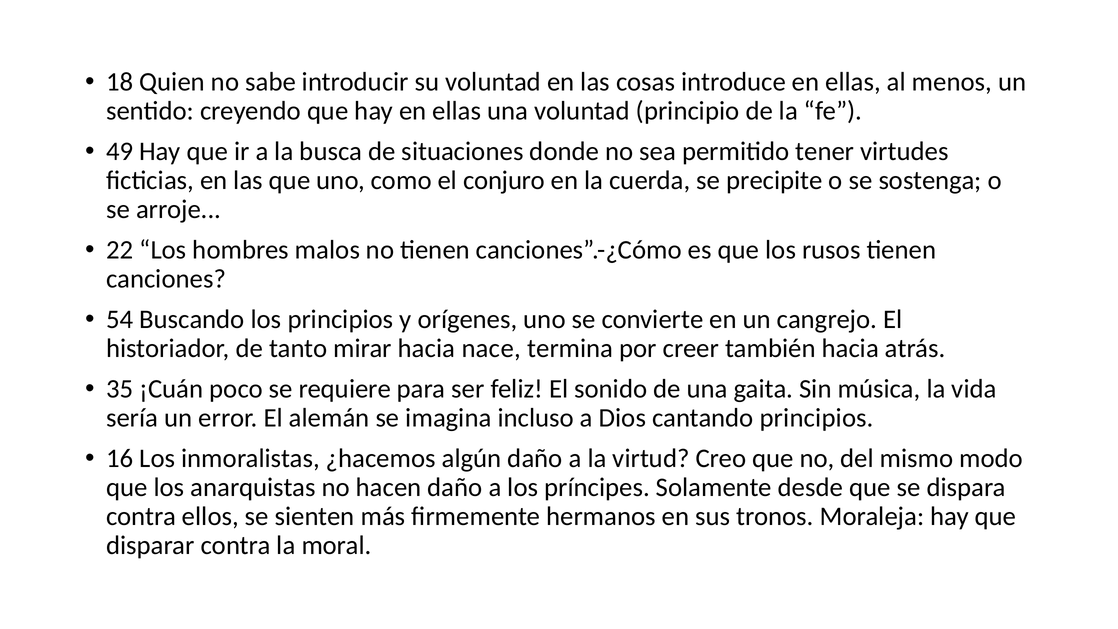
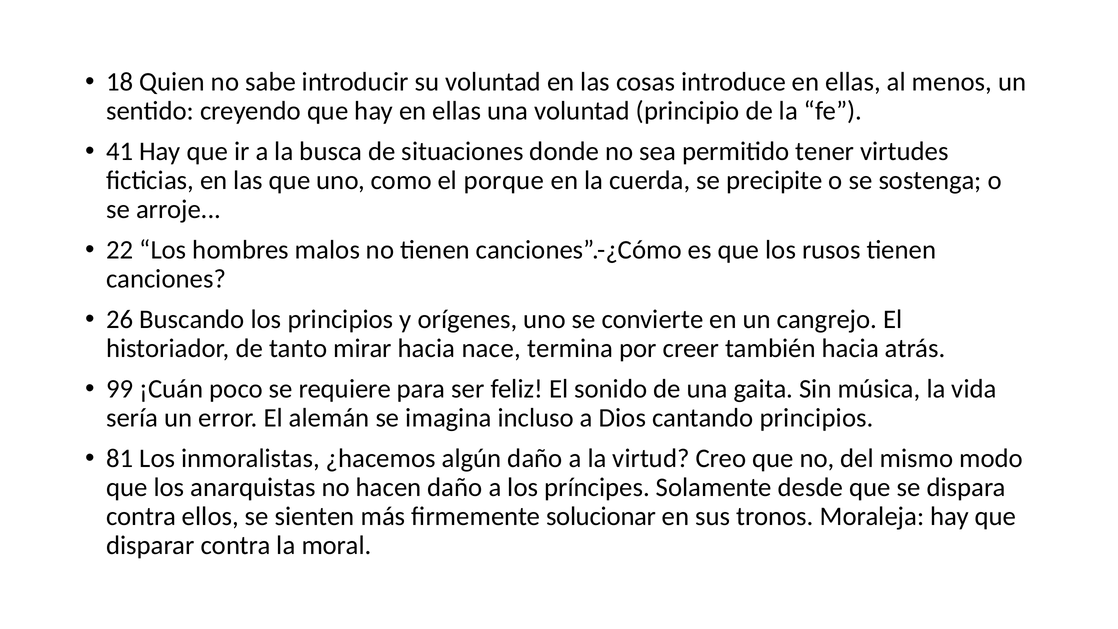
49: 49 -> 41
conjuro: conjuro -> porque
54: 54 -> 26
35: 35 -> 99
16: 16 -> 81
hermanos: hermanos -> solucionar
